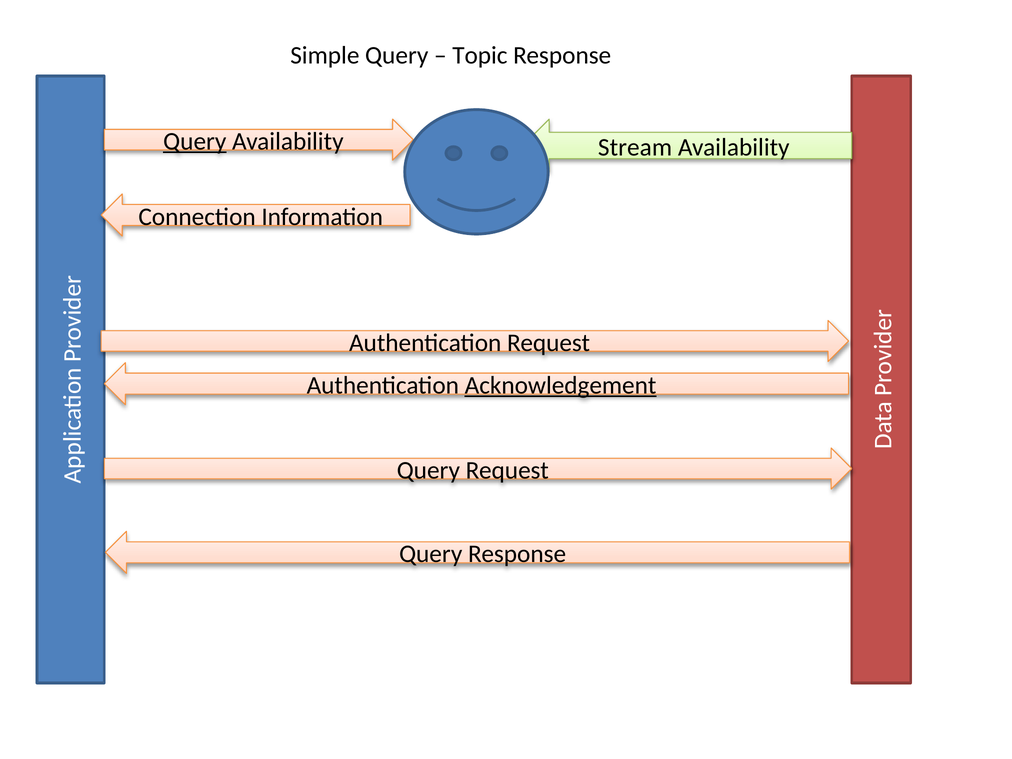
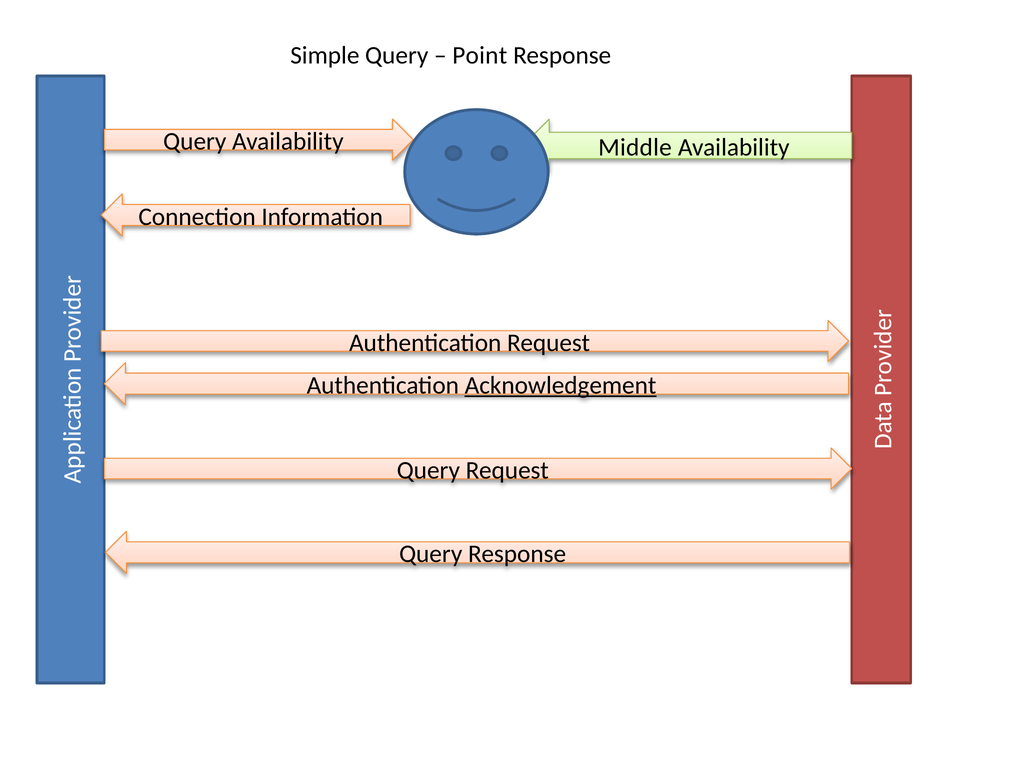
Topic: Topic -> Point
Query at (195, 141) underline: present -> none
Stream: Stream -> Middle
